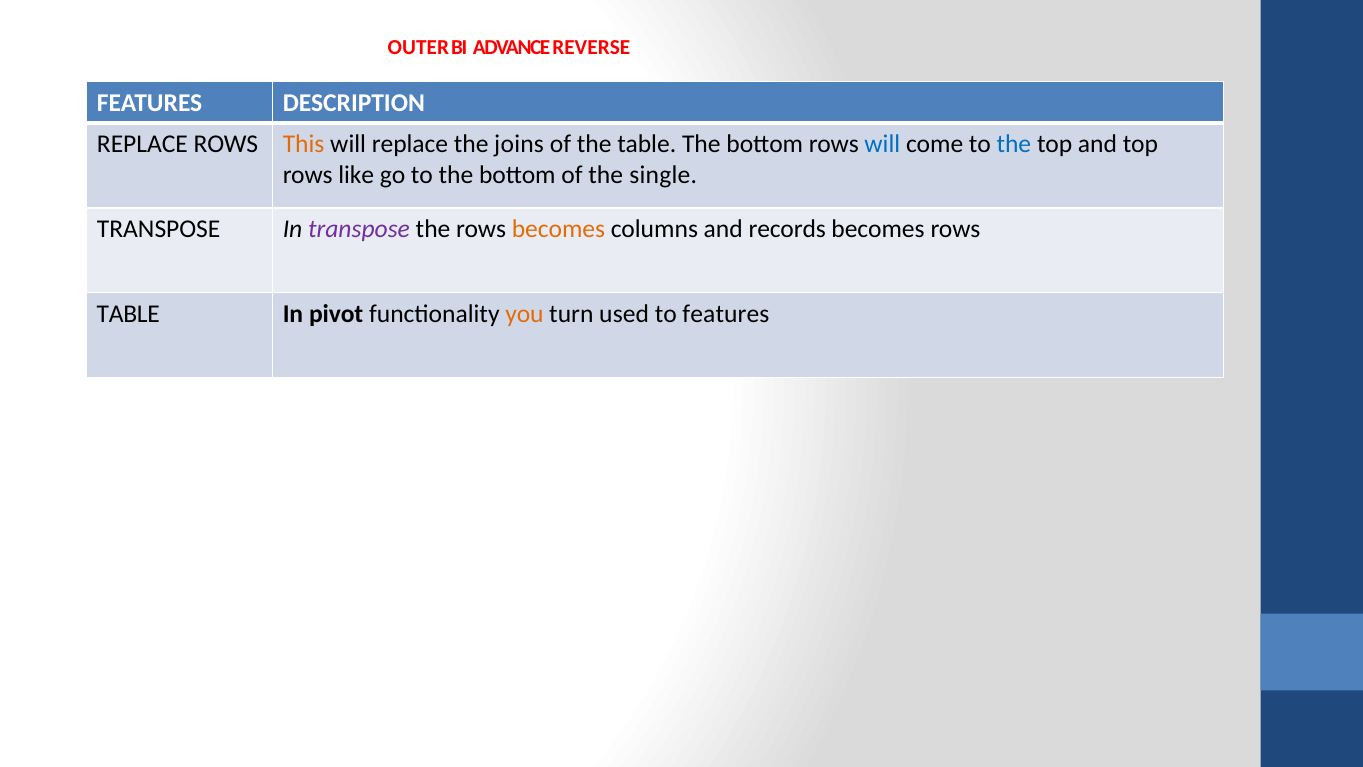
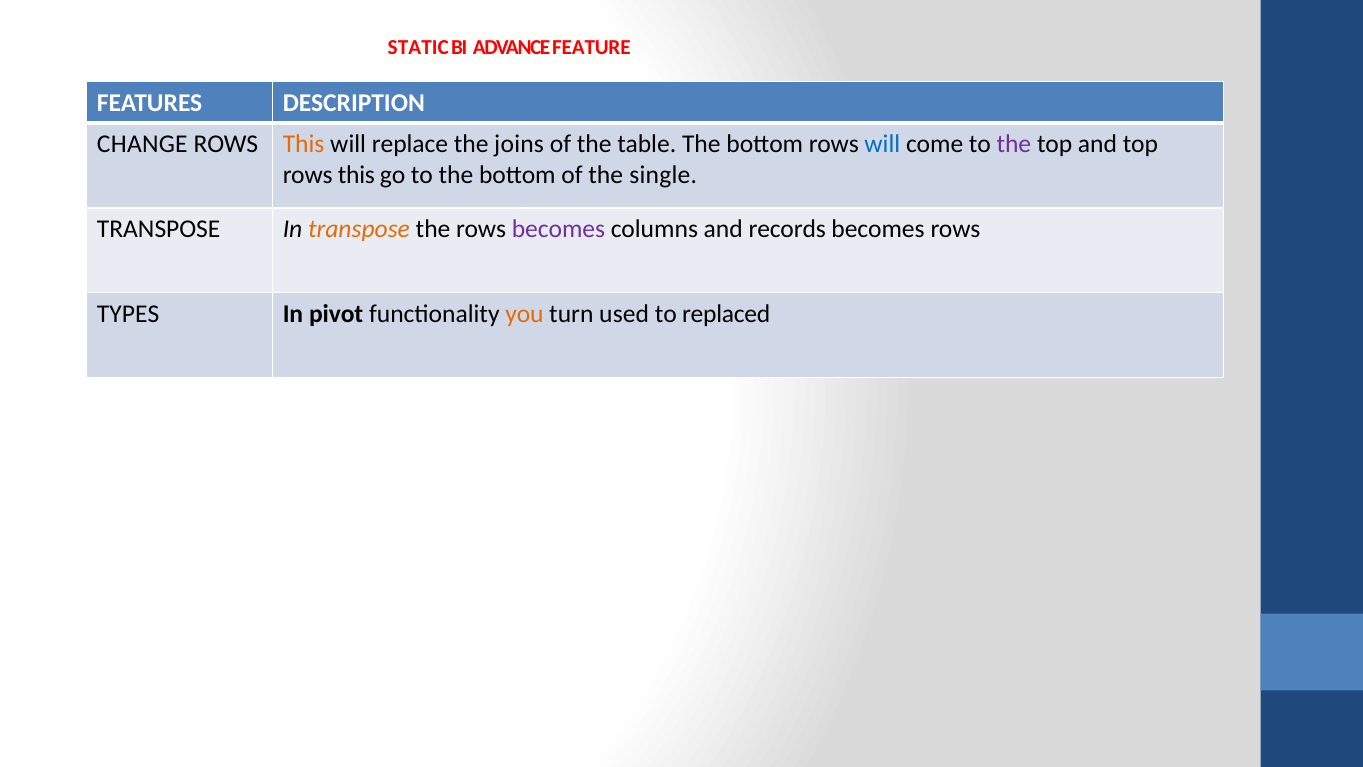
OUTER: OUTER -> STATIC
REVERSE: REVERSE -> FEATURE
REPLACE at (142, 144): REPLACE -> CHANGE
the at (1014, 144) colour: blue -> purple
like at (356, 175): like -> this
transpose at (359, 229) colour: purple -> orange
becomes at (558, 229) colour: orange -> purple
TABLE at (128, 314): TABLE -> TYPES
to features: features -> replaced
